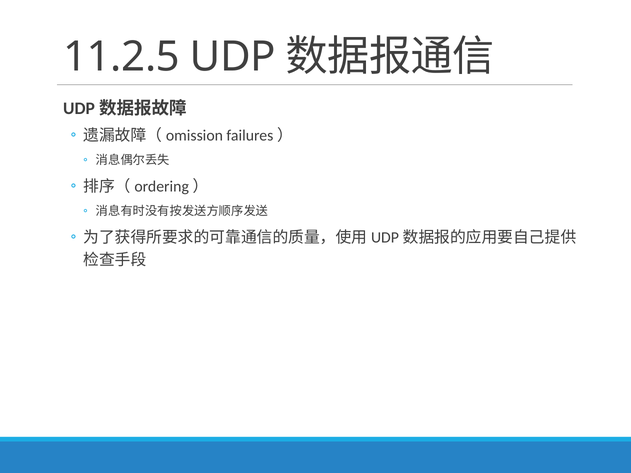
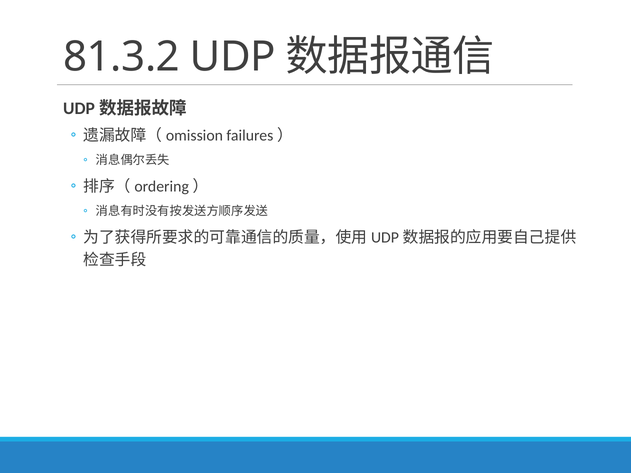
11.2.5: 11.2.5 -> 81.3.2
